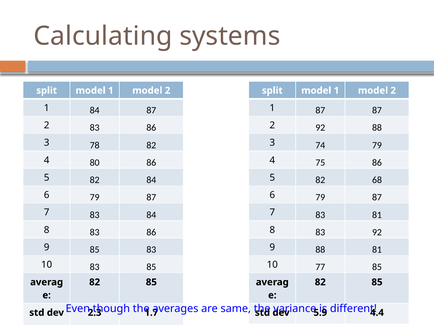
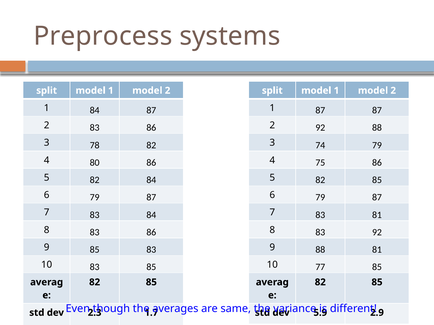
Calculating: Calculating -> Preprocess
5 82 68: 68 -> 85
4.4: 4.4 -> 2.9
